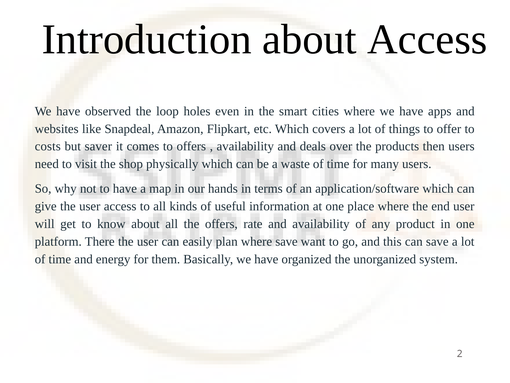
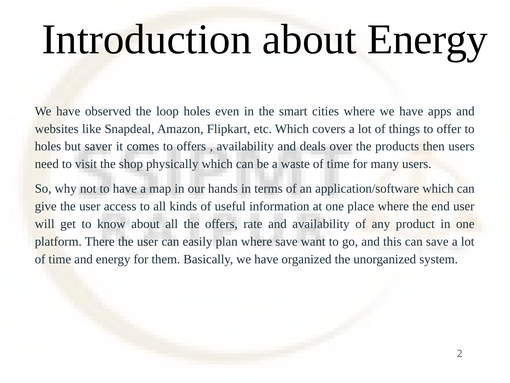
about Access: Access -> Energy
costs at (48, 146): costs -> holes
